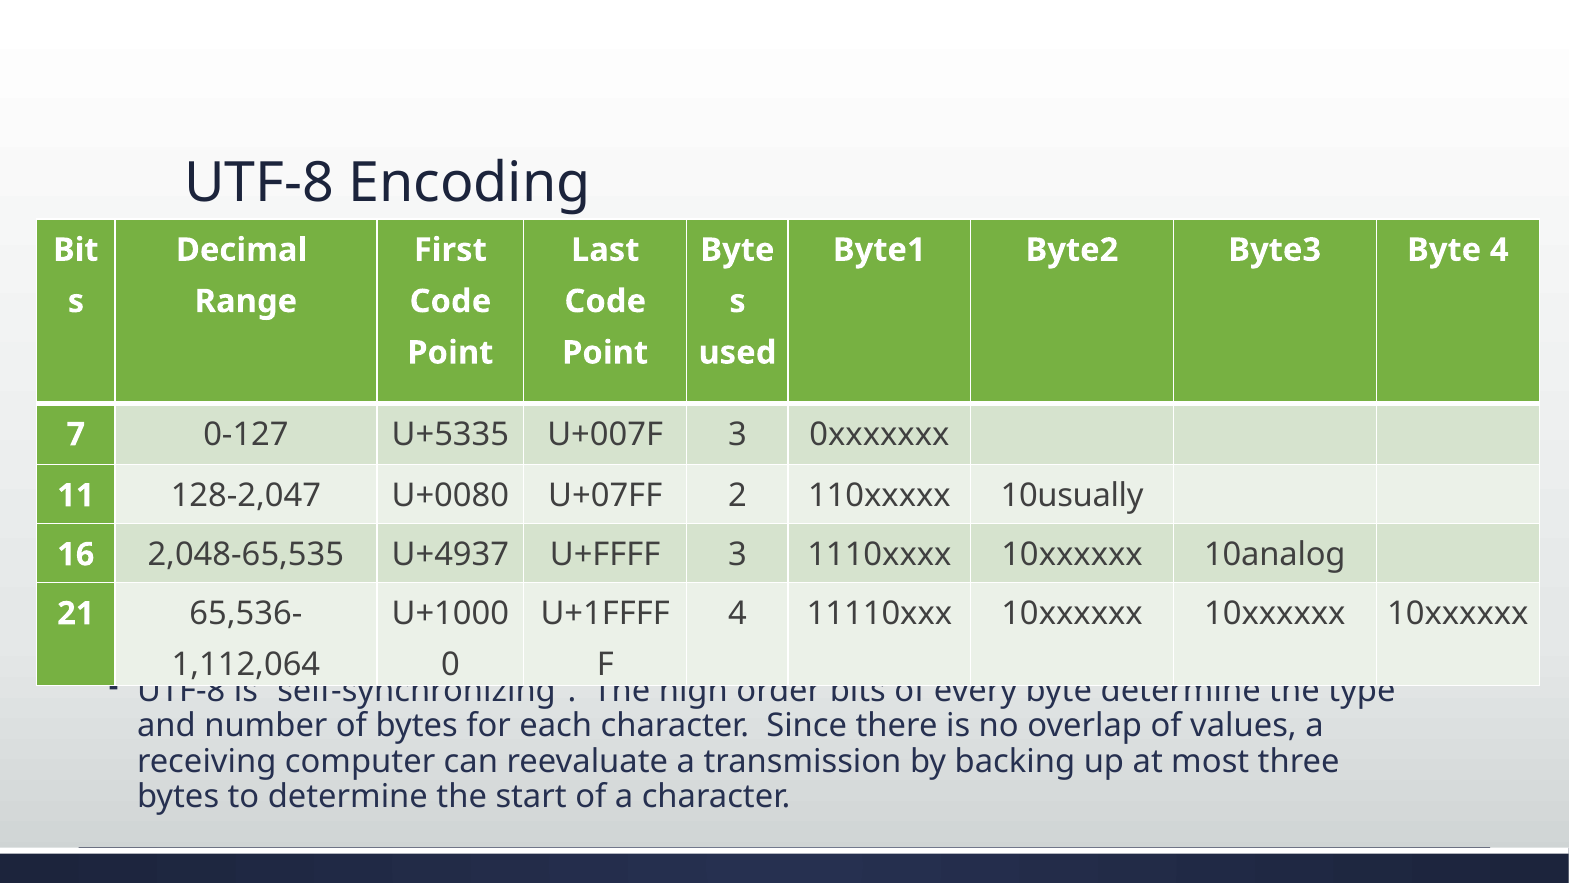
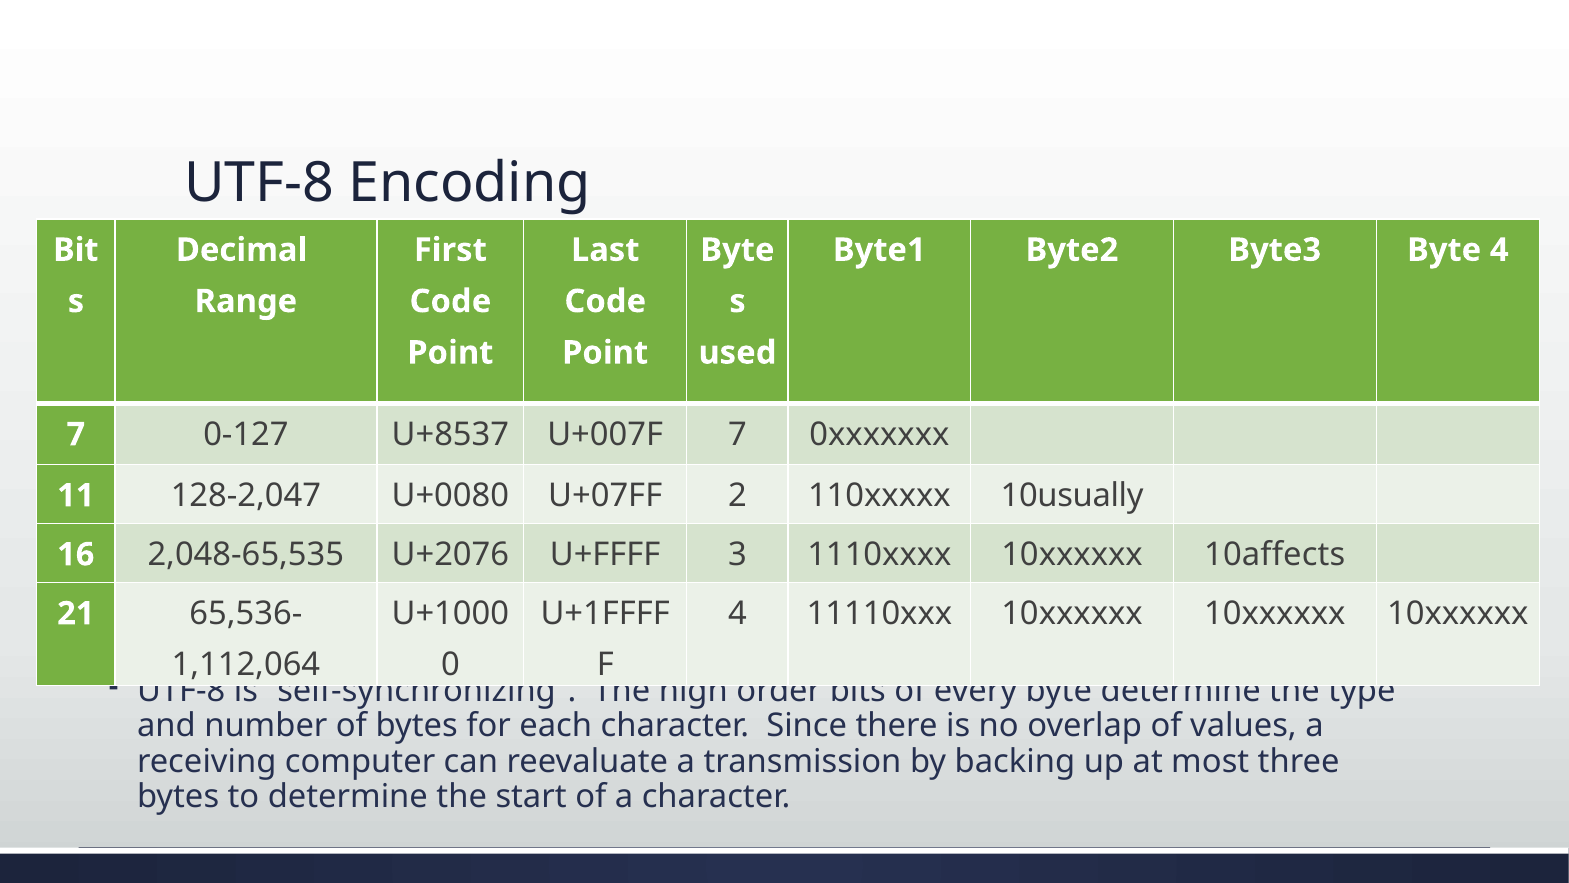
U+5335: U+5335 -> U+8537
U+007F 3: 3 -> 7
U+4937: U+4937 -> U+2076
10analog: 10analog -> 10affects
